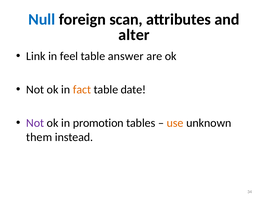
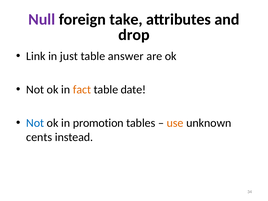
Null colour: blue -> purple
scan: scan -> take
alter: alter -> drop
feel: feel -> just
Not at (35, 123) colour: purple -> blue
them: them -> cents
